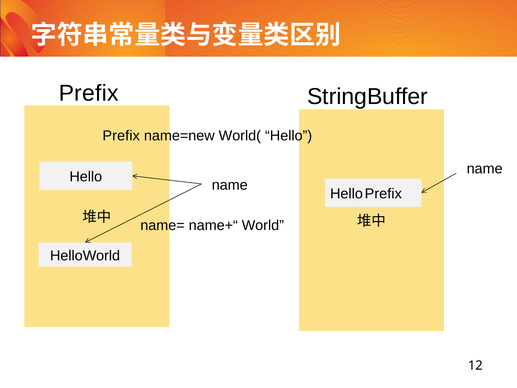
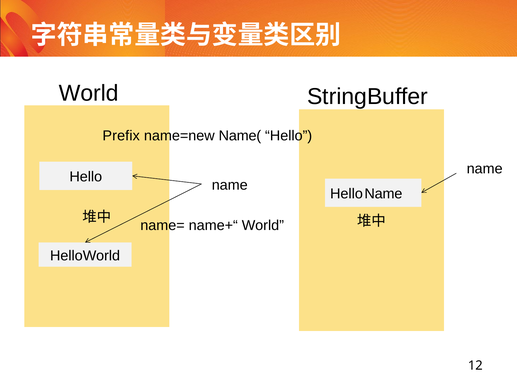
Prefix at (89, 93): Prefix -> World
World(: World( -> Name(
Prefix at (383, 194): Prefix -> Name
